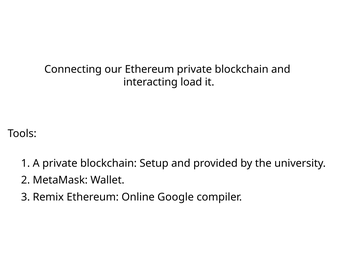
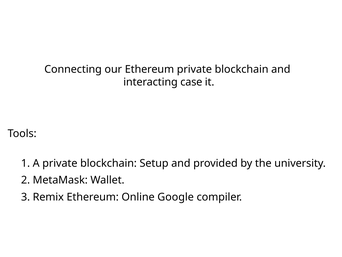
load: load -> case
